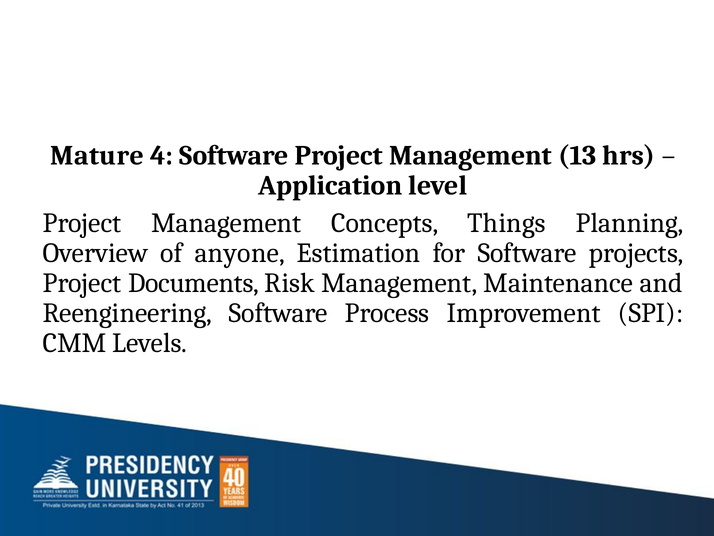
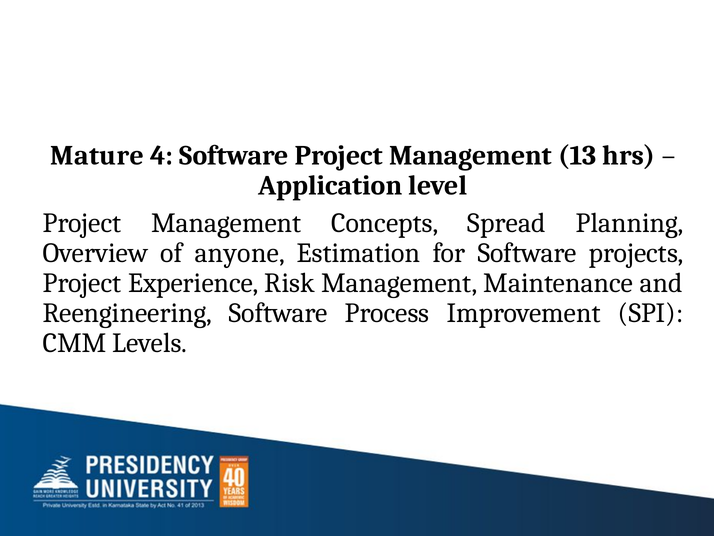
Things: Things -> Spread
Documents: Documents -> Experience
